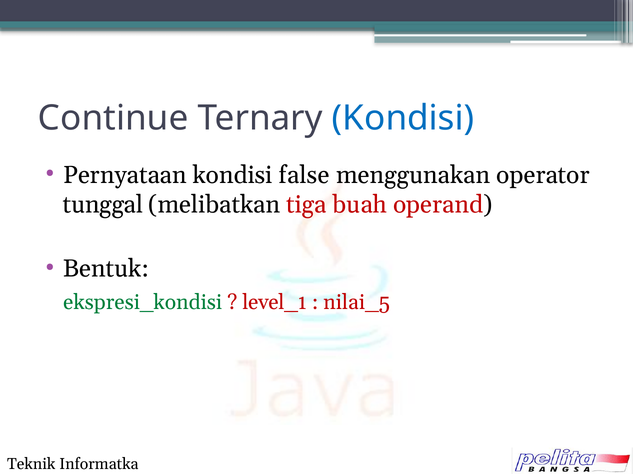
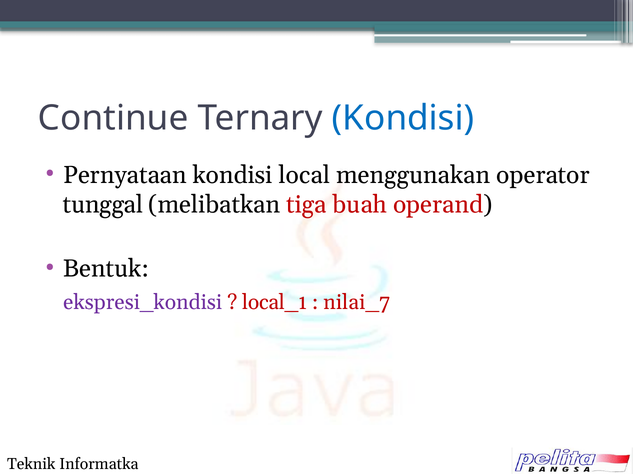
false: false -> local
ekspresi_kondisi colour: green -> purple
level_1: level_1 -> local_1
nilai_5: nilai_5 -> nilai_7
